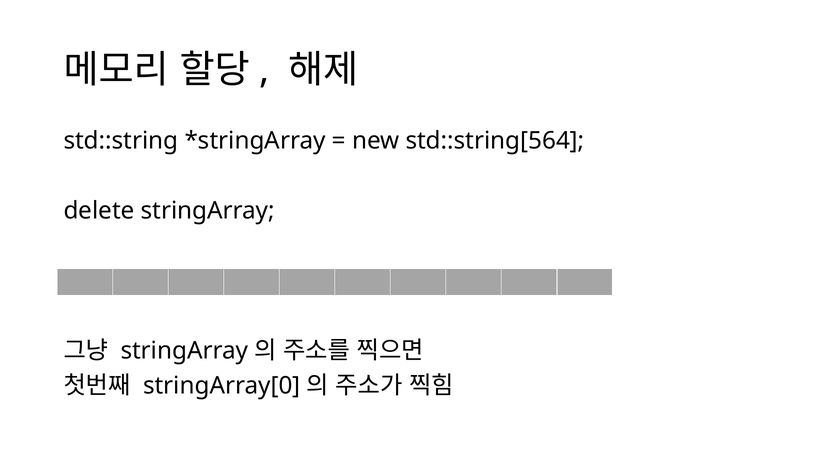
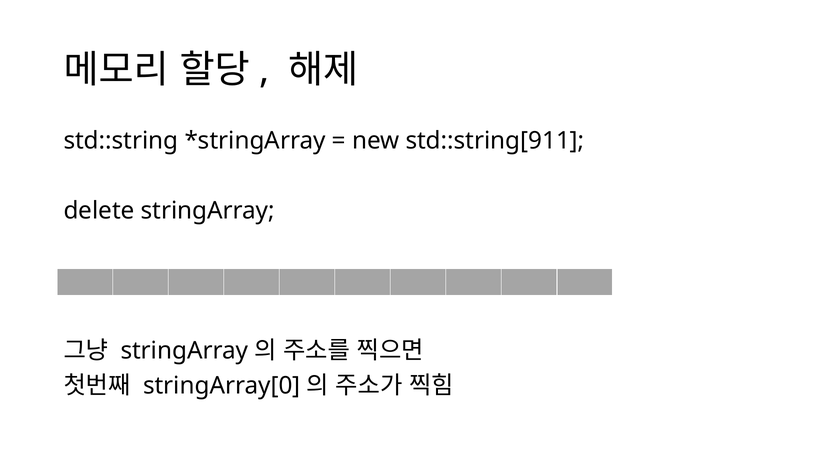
std::string[564: std::string[564 -> std::string[911
